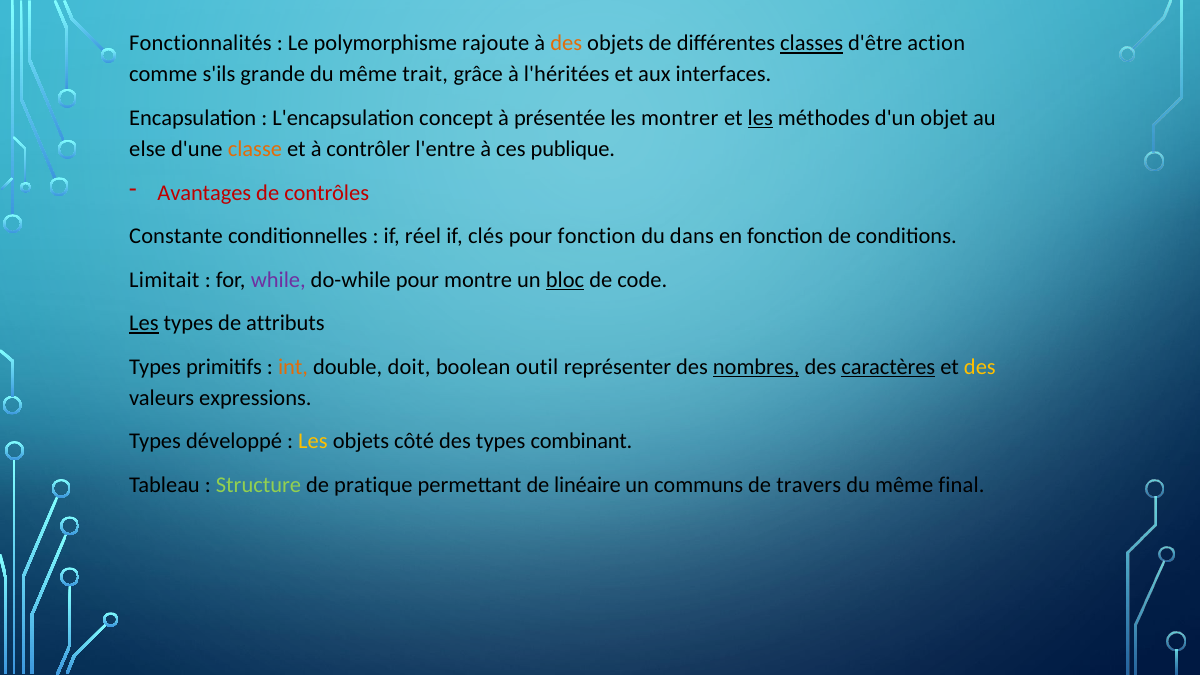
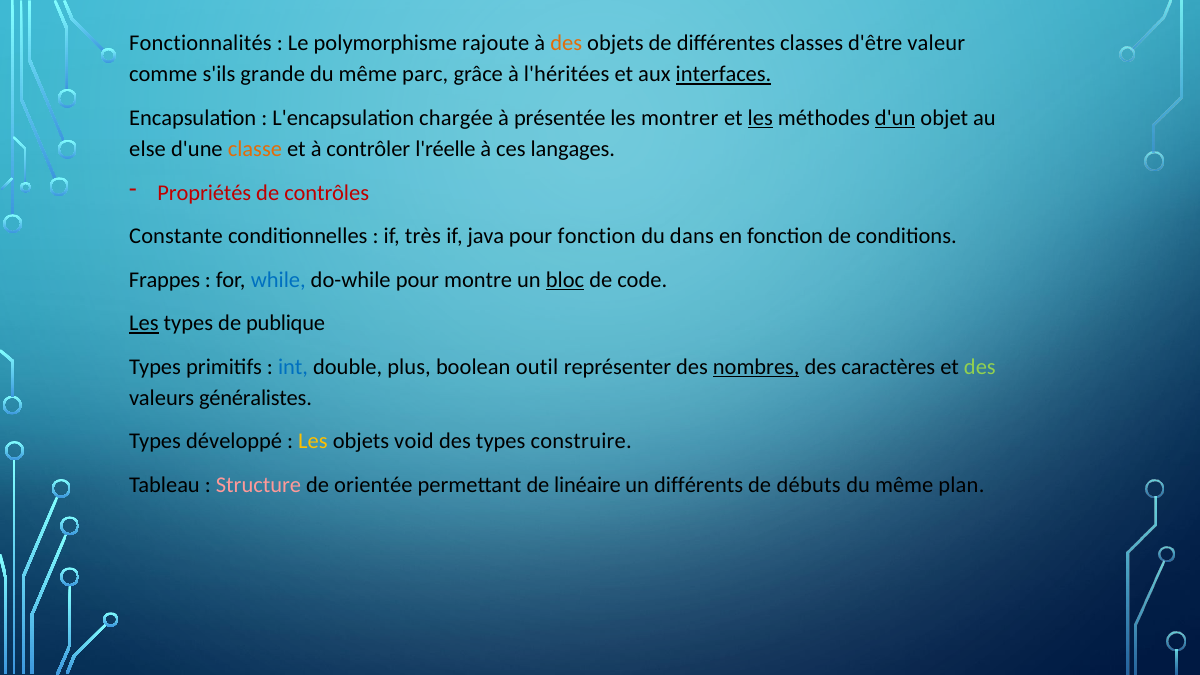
classes underline: present -> none
action: action -> valeur
trait: trait -> parc
interfaces underline: none -> present
concept: concept -> chargée
d'un underline: none -> present
l'entre: l'entre -> l'réelle
publique: publique -> langages
Avantages: Avantages -> Propriétés
réel: réel -> très
clés: clés -> java
Limitait: Limitait -> Frappes
while colour: purple -> blue
attributs: attributs -> publique
int colour: orange -> blue
doit: doit -> plus
caractères underline: present -> none
des at (980, 367) colour: yellow -> light green
expressions: expressions -> généralistes
côté: côté -> void
combinant: combinant -> construire
Structure colour: light green -> pink
pratique: pratique -> orientée
communs: communs -> différents
travers: travers -> débuts
final: final -> plan
